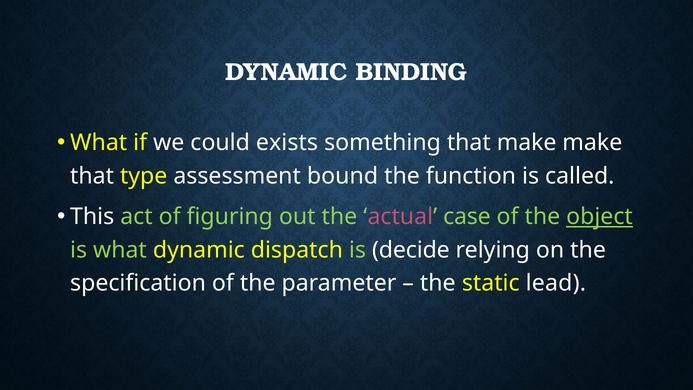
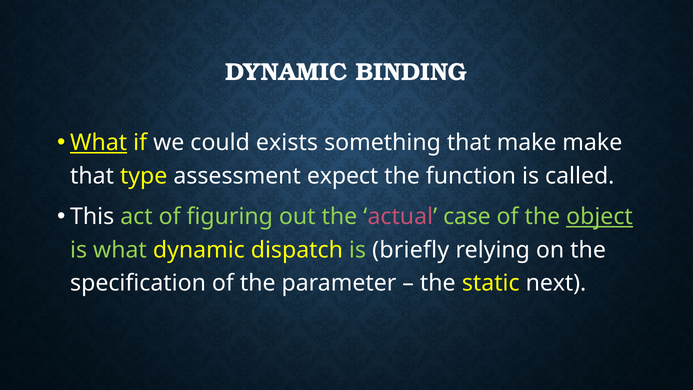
What at (99, 143) underline: none -> present
bound: bound -> expect
decide: decide -> briefly
lead: lead -> next
